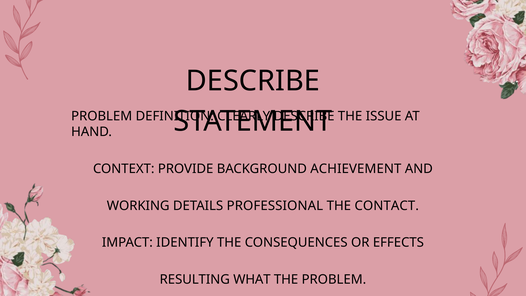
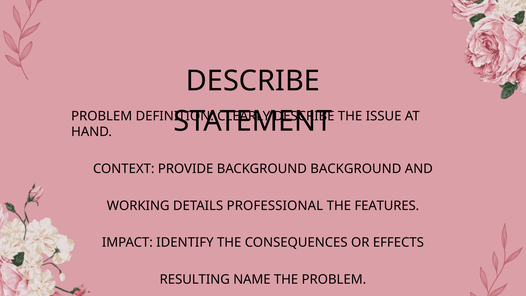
BACKGROUND ACHIEVEMENT: ACHIEVEMENT -> BACKGROUND
CONTACT: CONTACT -> FEATURES
RESULTING WHAT: WHAT -> NAME
